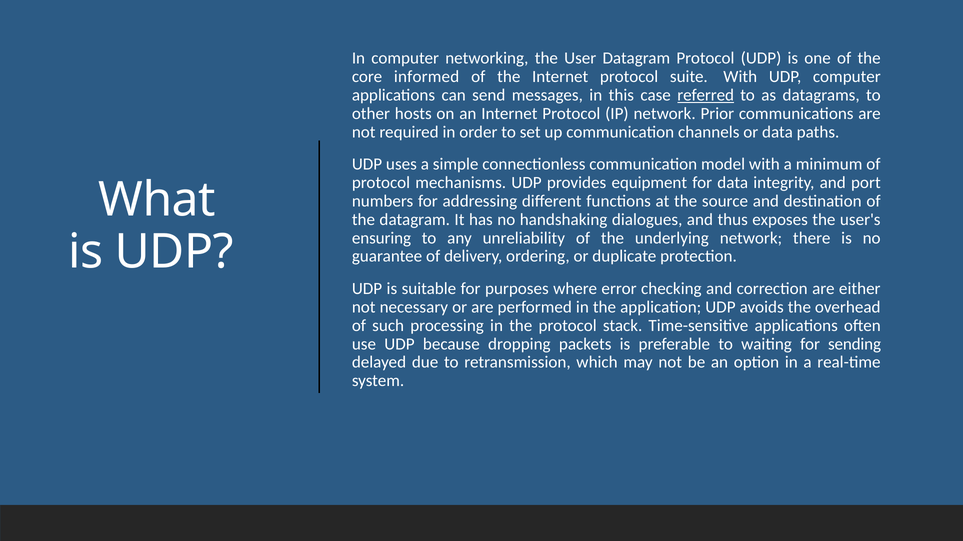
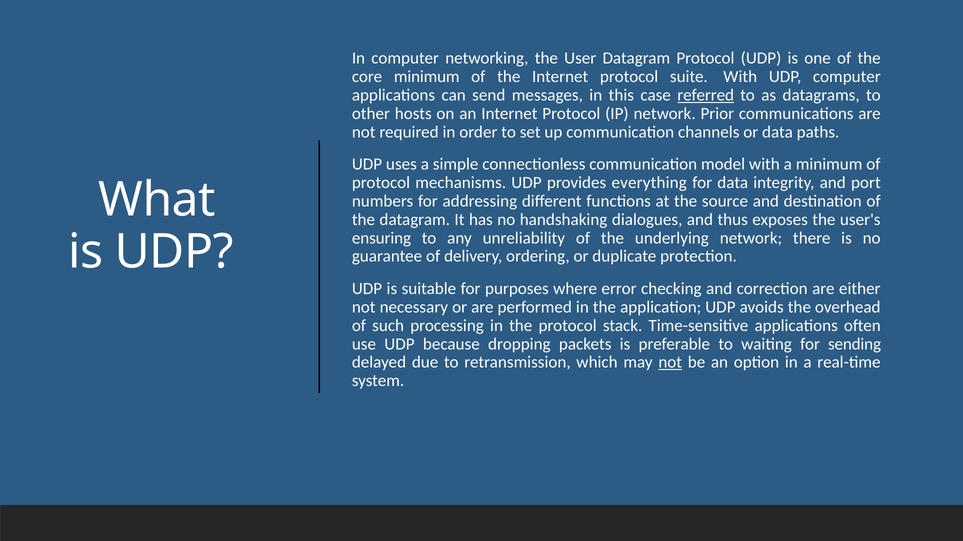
core informed: informed -> minimum
equipment: equipment -> everything
not at (670, 363) underline: none -> present
